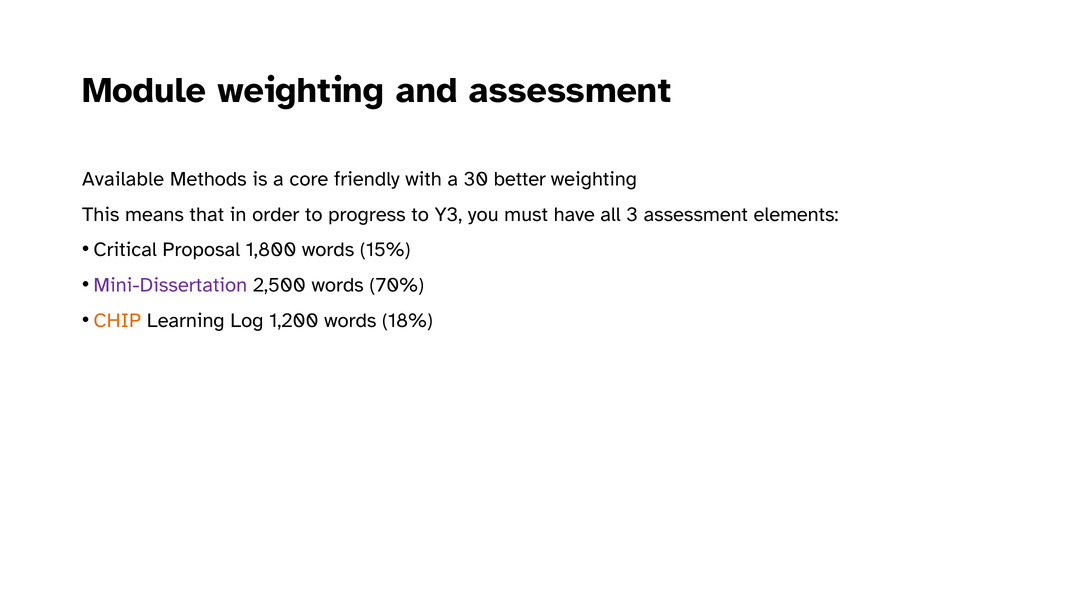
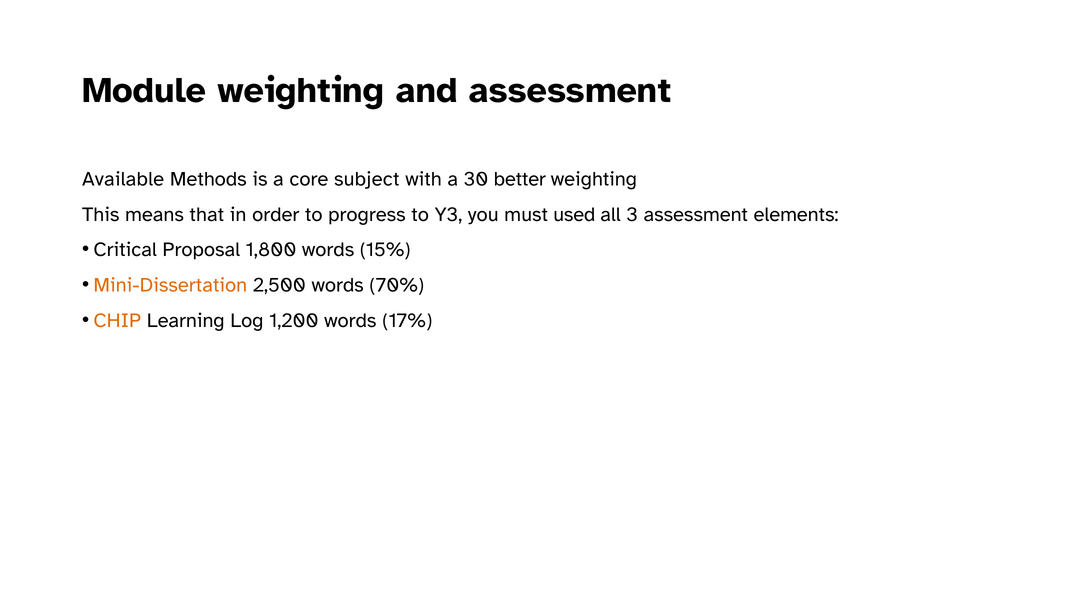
friendly: friendly -> subject
have: have -> used
Mini-Dissertation colour: purple -> orange
18%: 18% -> 17%
